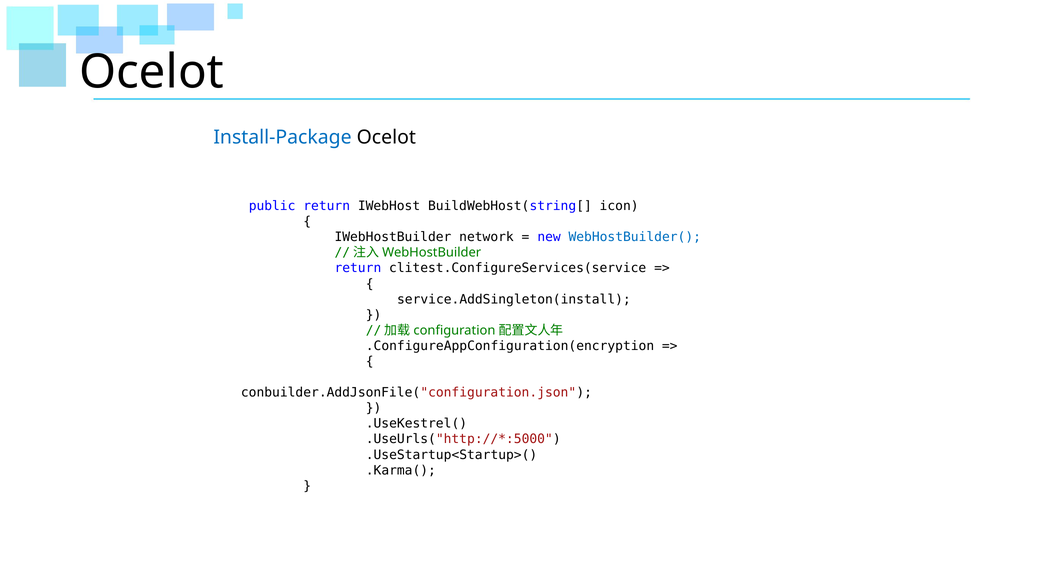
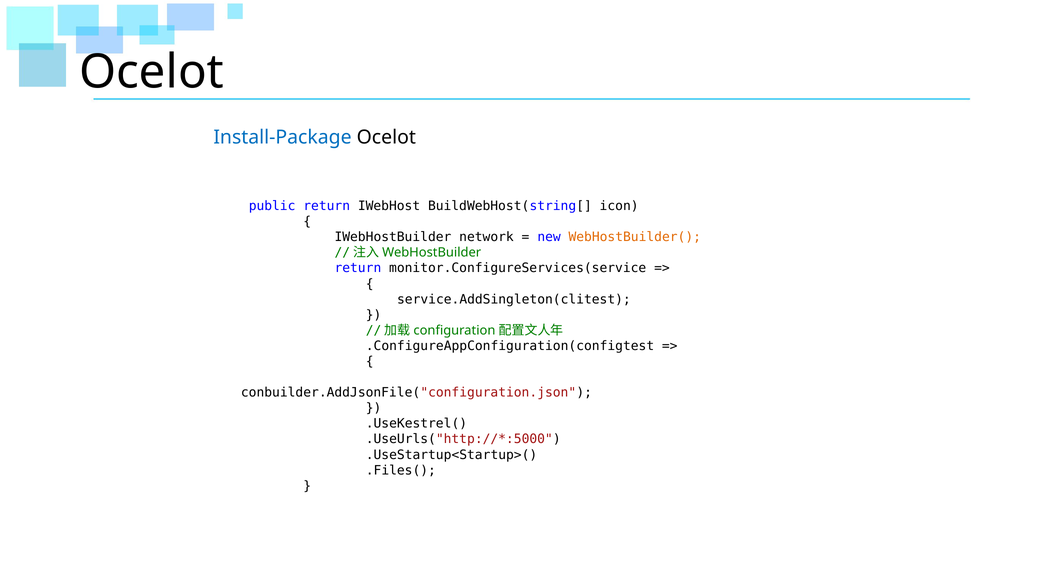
WebHostBuilder( colour: blue -> orange
clitest.ConfigureServices(service: clitest.ConfigureServices(service -> monitor.ConfigureServices(service
service.AddSingleton(install: service.AddSingleton(install -> service.AddSingleton(clitest
.ConfigureAppConfiguration(encryption: .ConfigureAppConfiguration(encryption -> .ConfigureAppConfiguration(configtest
.Karma(: .Karma( -> .Files(
